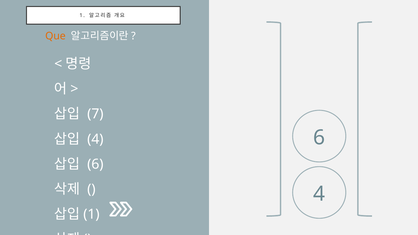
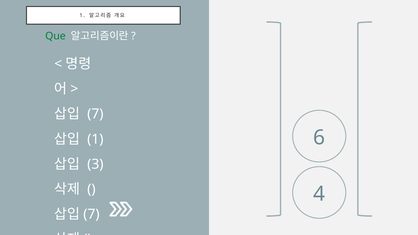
Que colour: orange -> green
4 at (95, 139): 4 -> 1
6 at (95, 164): 6 -> 3
1 at (91, 214): 1 -> 7
